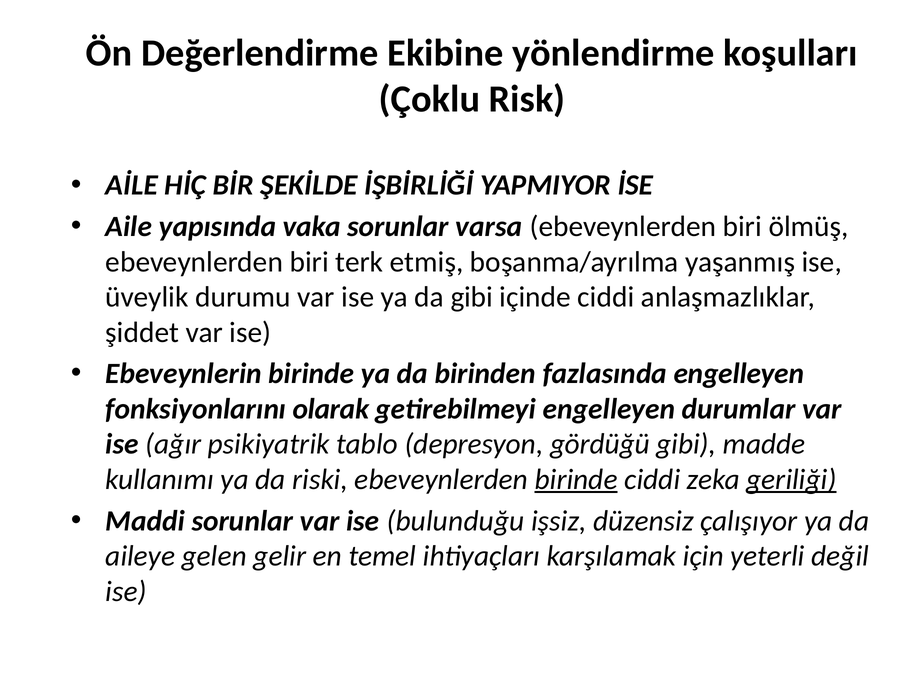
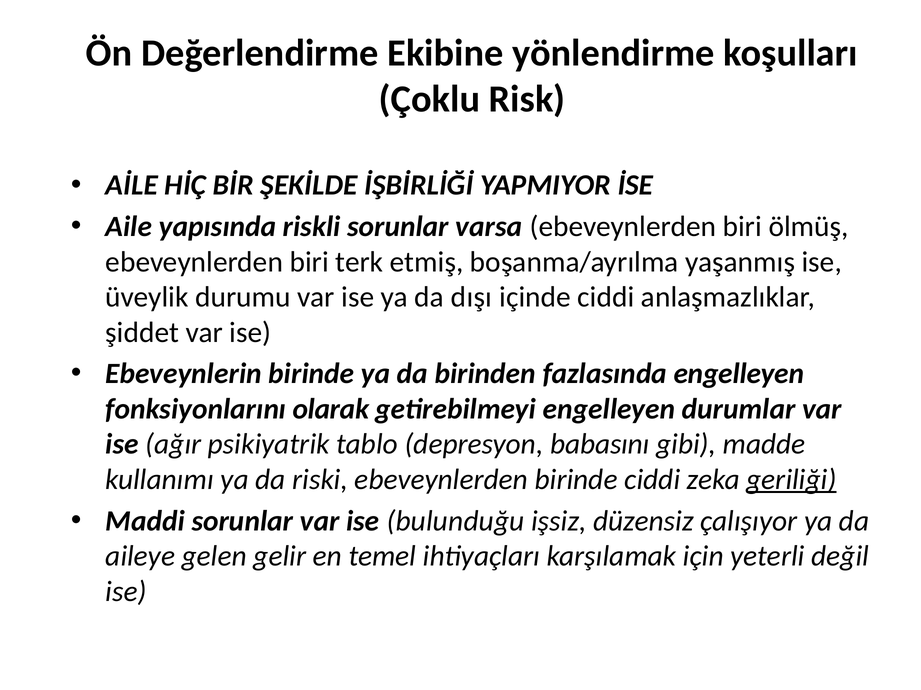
vaka: vaka -> riskli
da gibi: gibi -> dışı
gördüğü: gördüğü -> babasını
birinde at (576, 480) underline: present -> none
